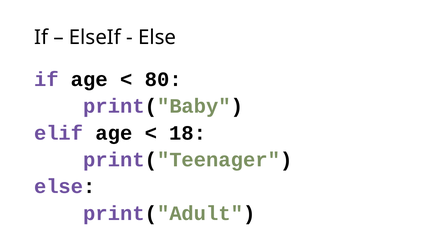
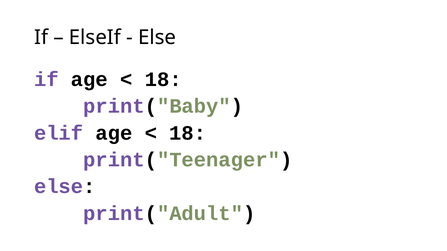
80 at (163, 80): 80 -> 18
